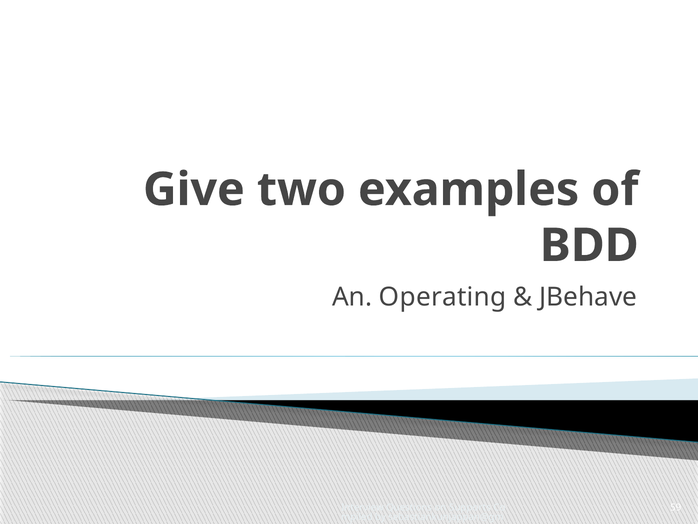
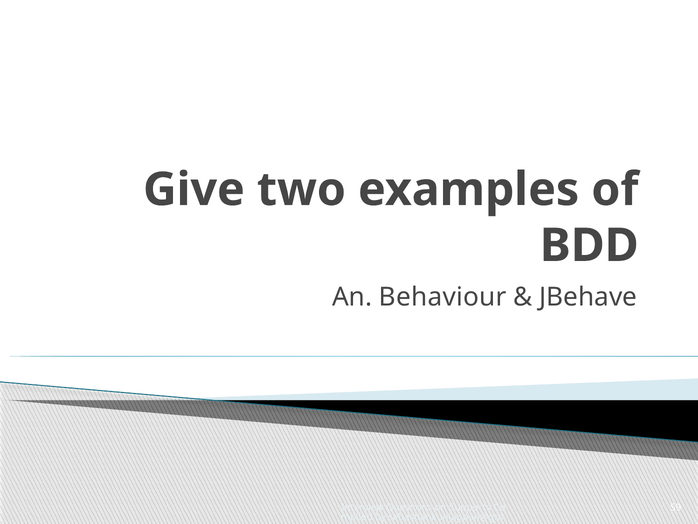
Operating: Operating -> Behaviour
